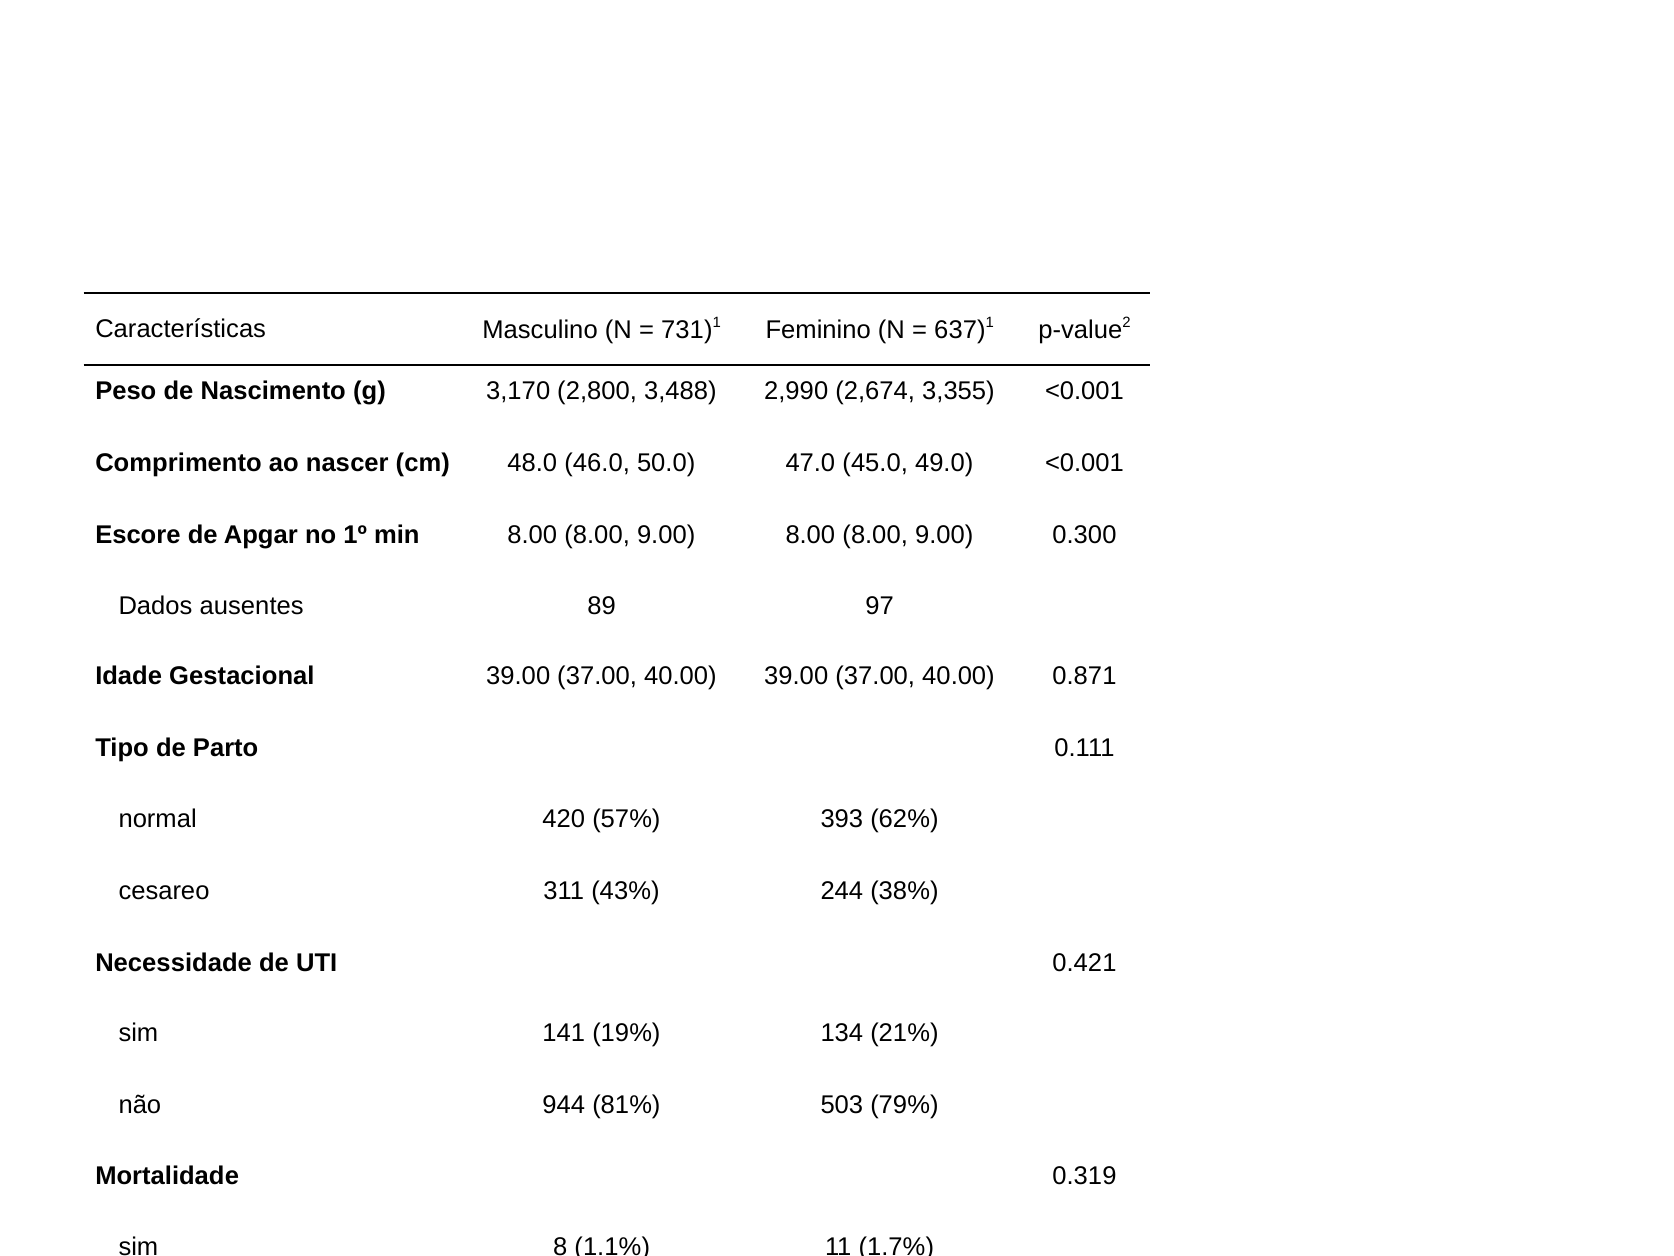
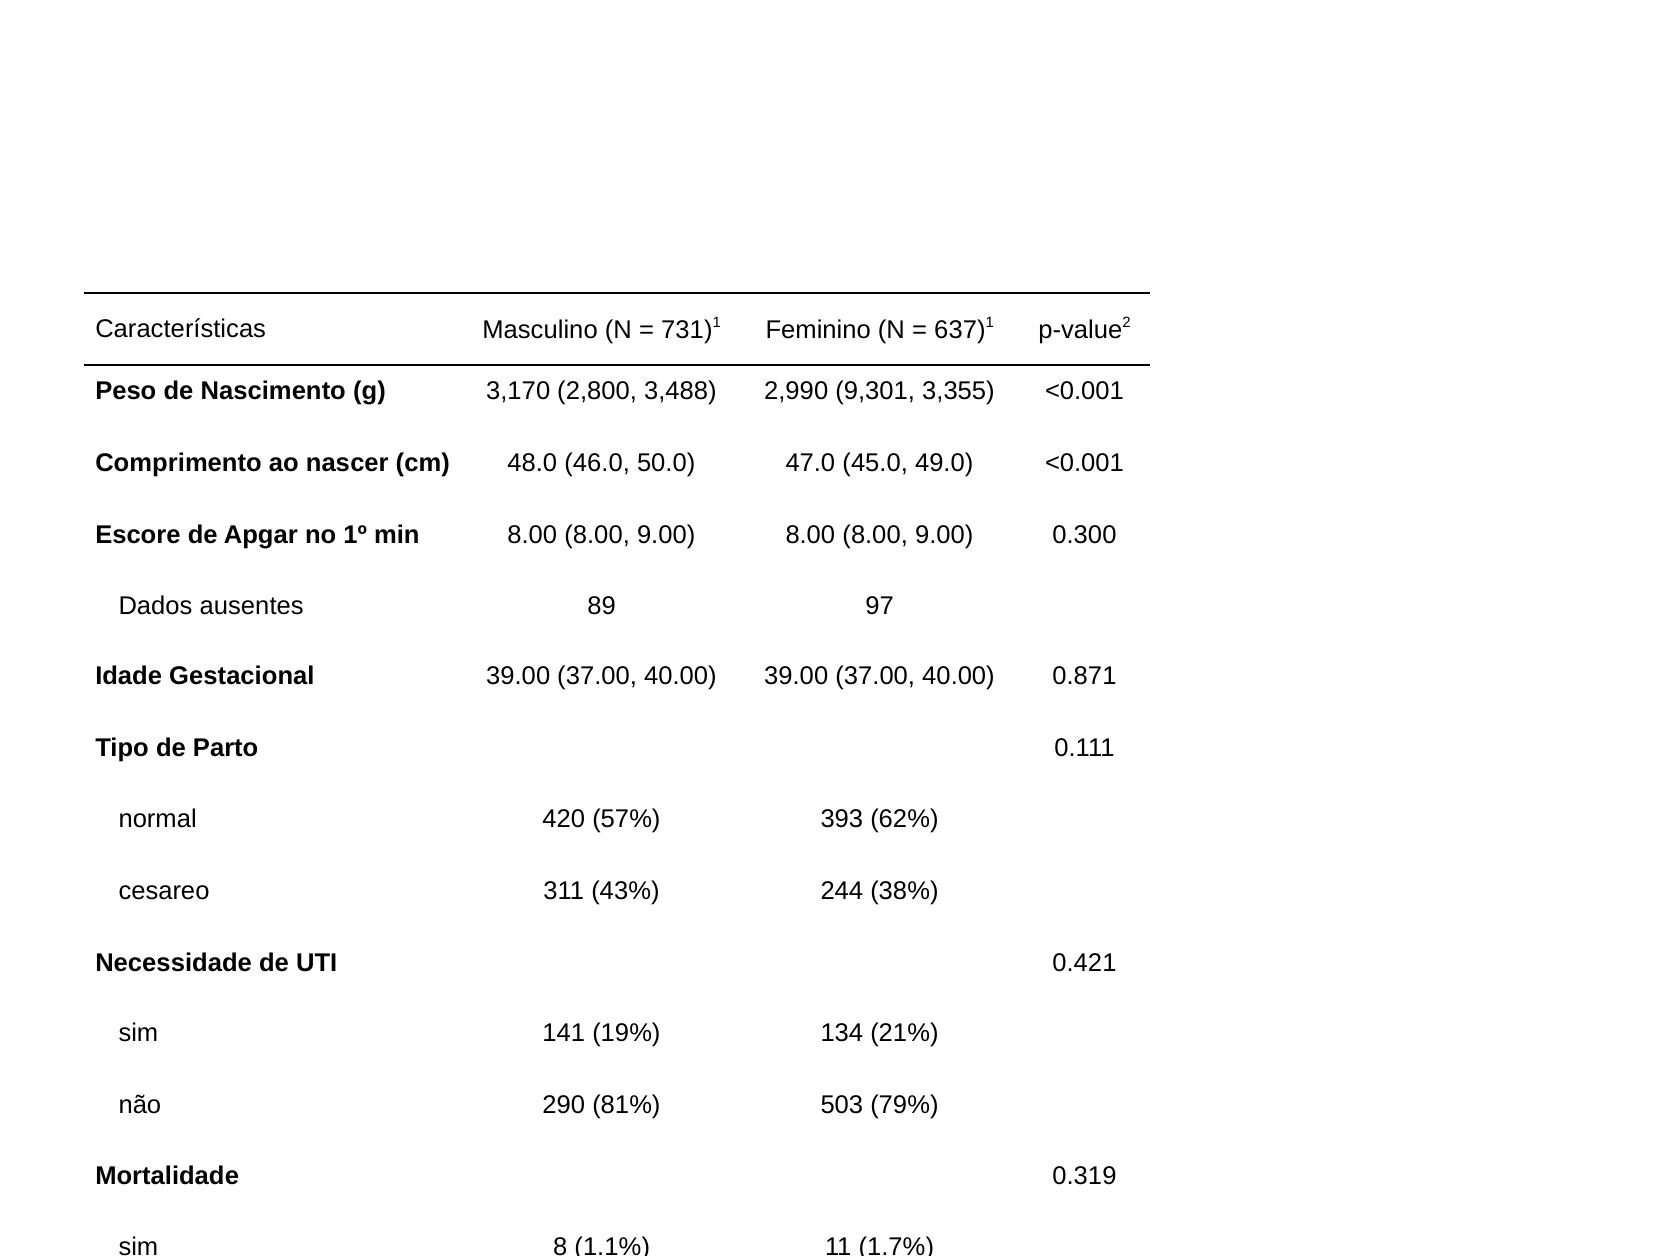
2,674: 2,674 -> 9,301
944: 944 -> 290
